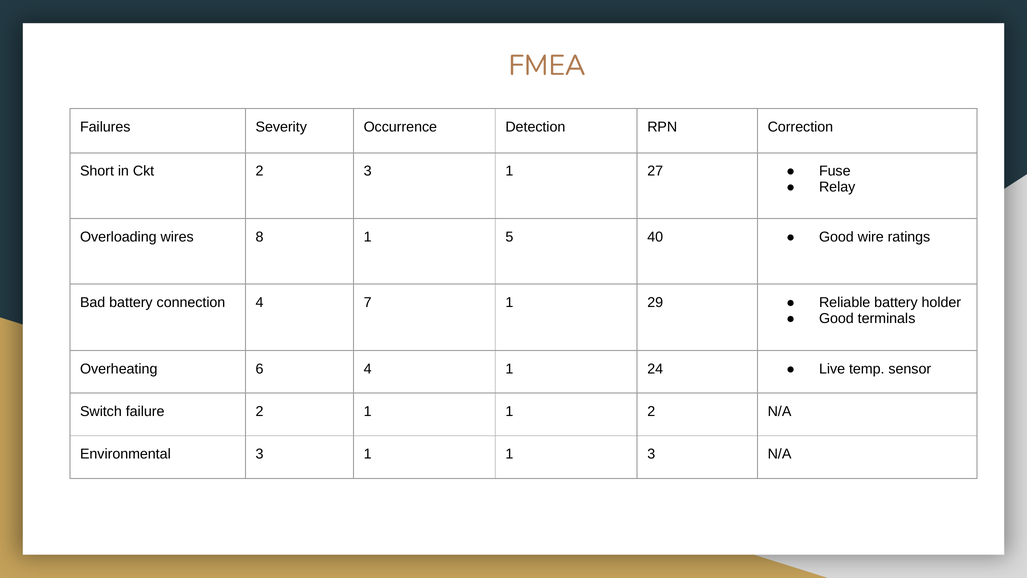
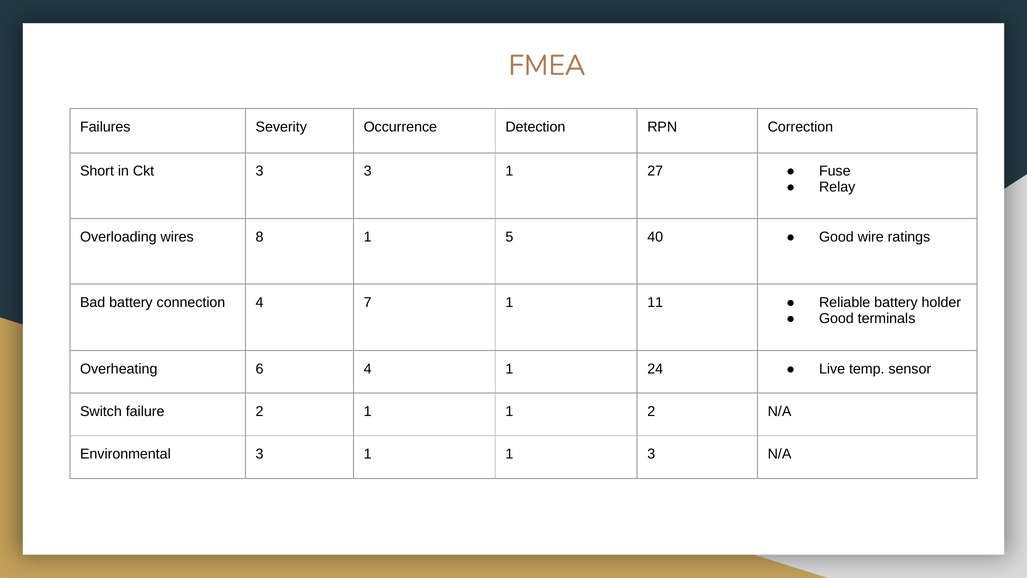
Ckt 2: 2 -> 3
29: 29 -> 11
